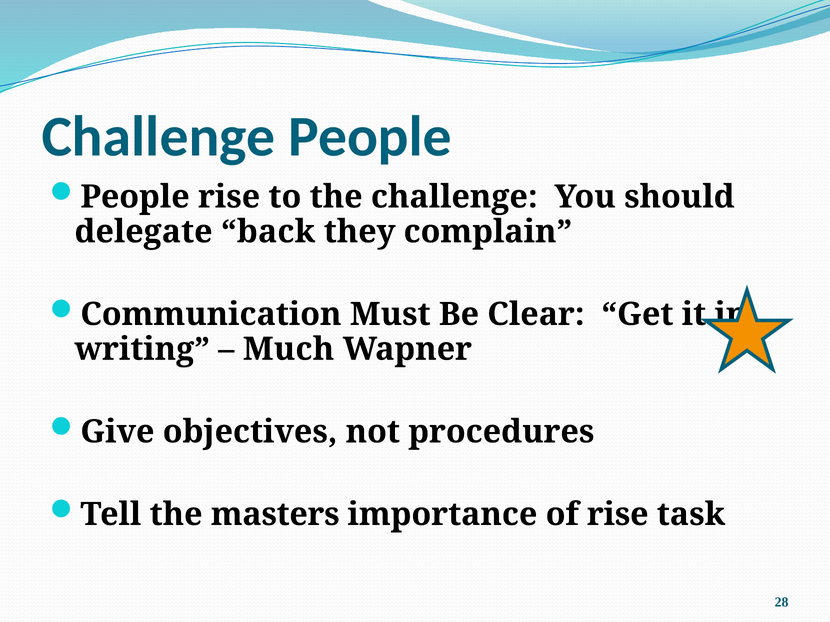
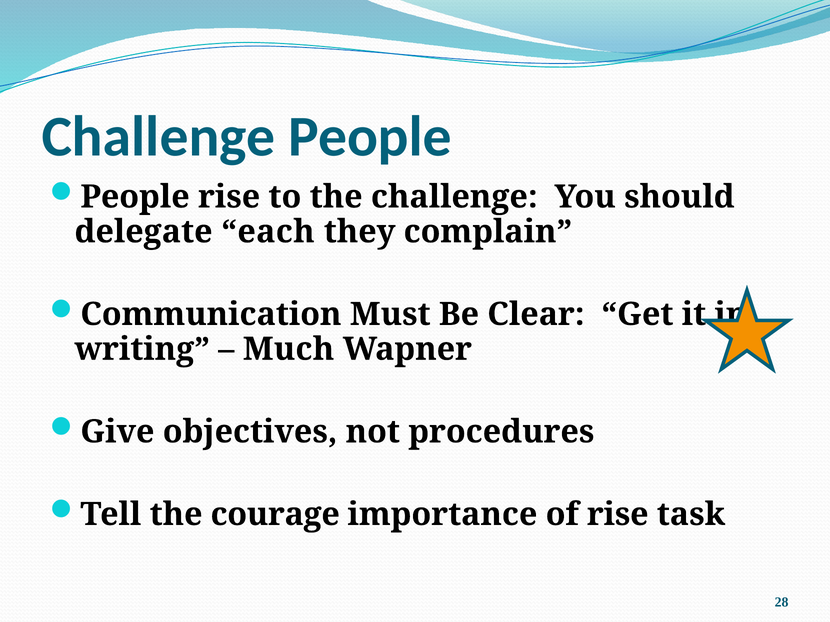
back: back -> each
masters: masters -> courage
